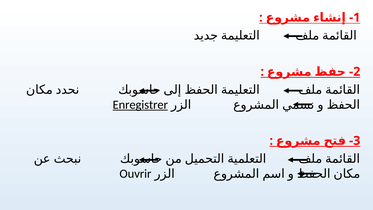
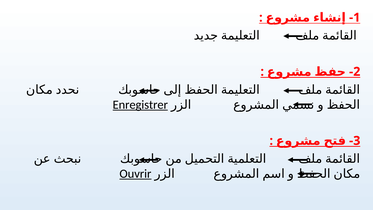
Ouvrir underline: none -> present
